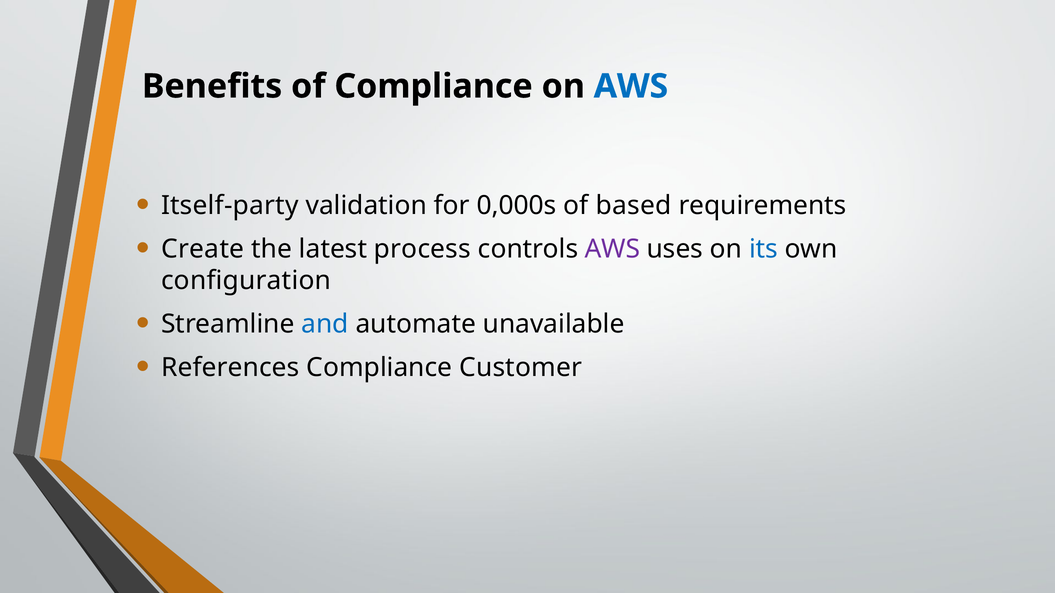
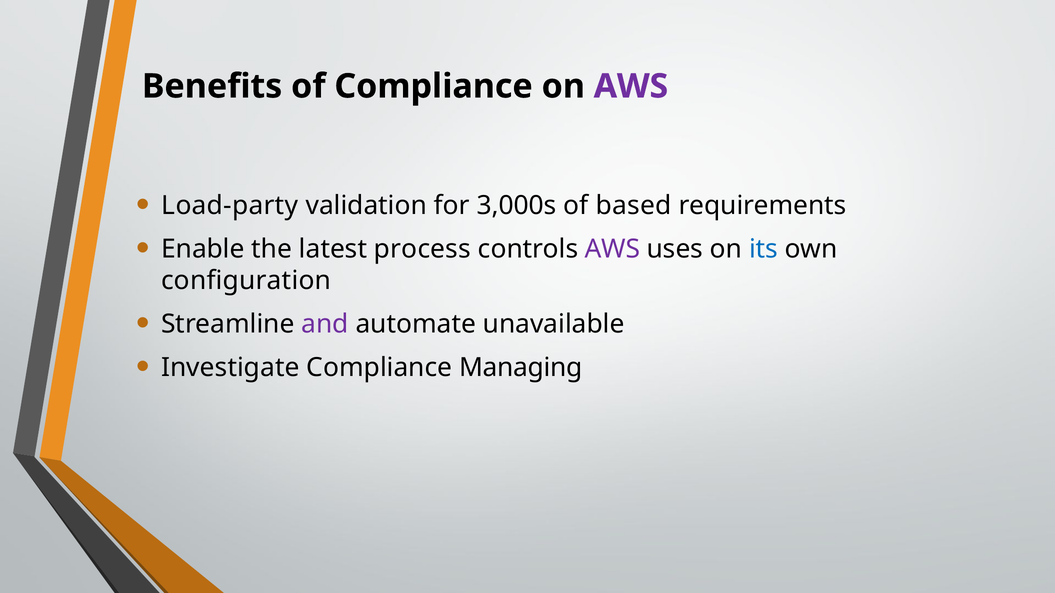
AWS at (631, 86) colour: blue -> purple
Itself-party: Itself-party -> Load-party
0,000s: 0,000s -> 3,000s
Create: Create -> Enable
and colour: blue -> purple
References: References -> Investigate
Customer: Customer -> Managing
